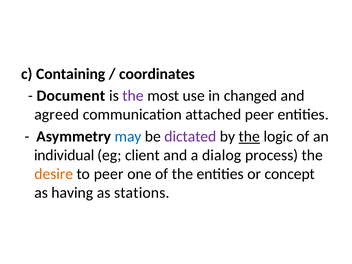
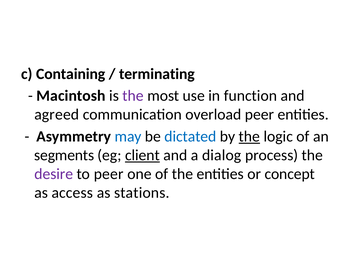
coordinates: coordinates -> terminating
Document: Document -> Macintosh
changed: changed -> function
attached: attached -> overload
dictated colour: purple -> blue
individual: individual -> segments
client underline: none -> present
desire colour: orange -> purple
having: having -> access
